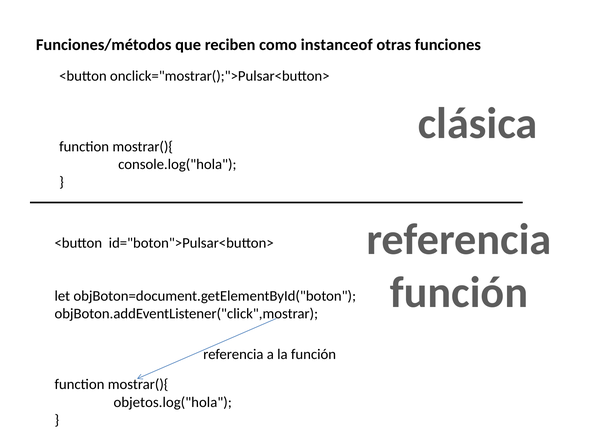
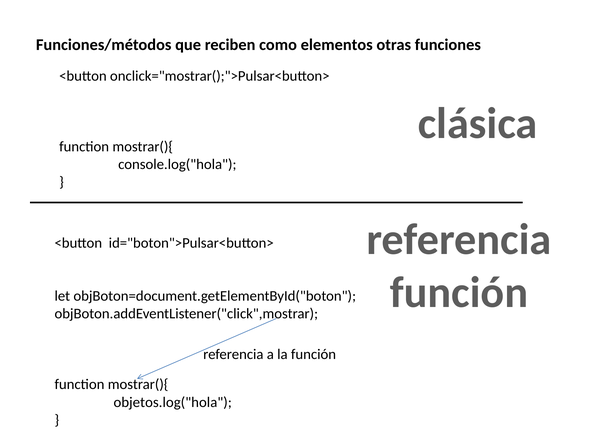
instanceof: instanceof -> elementos
